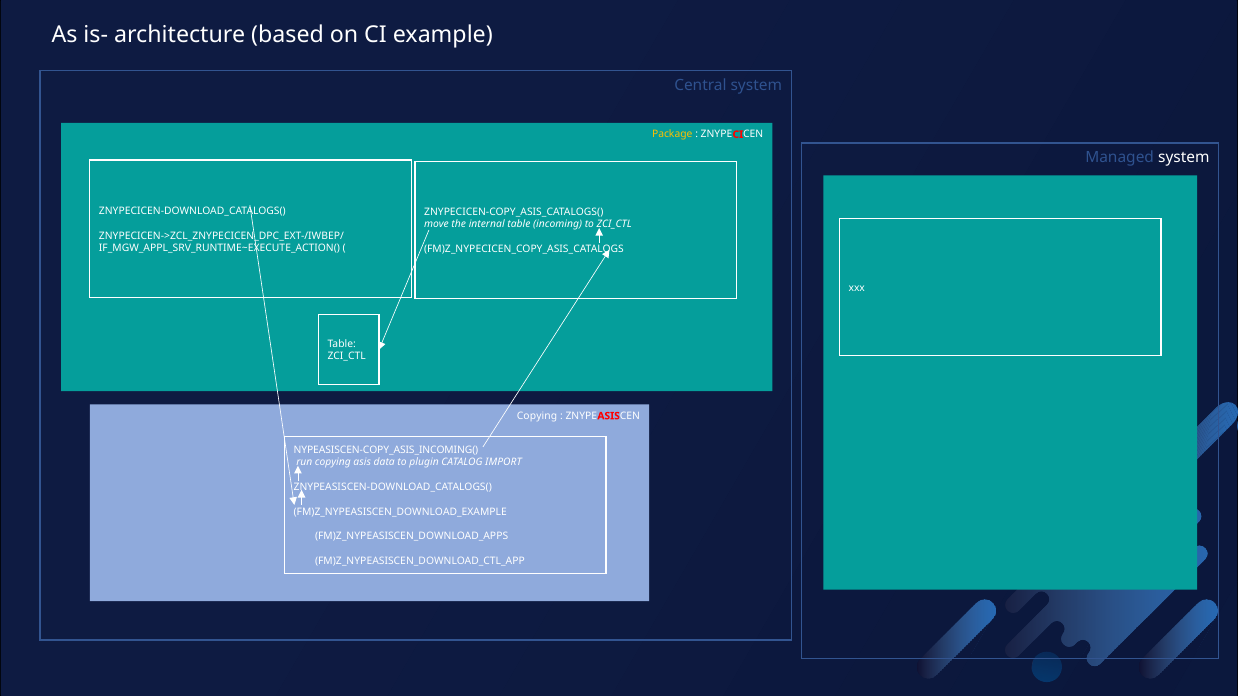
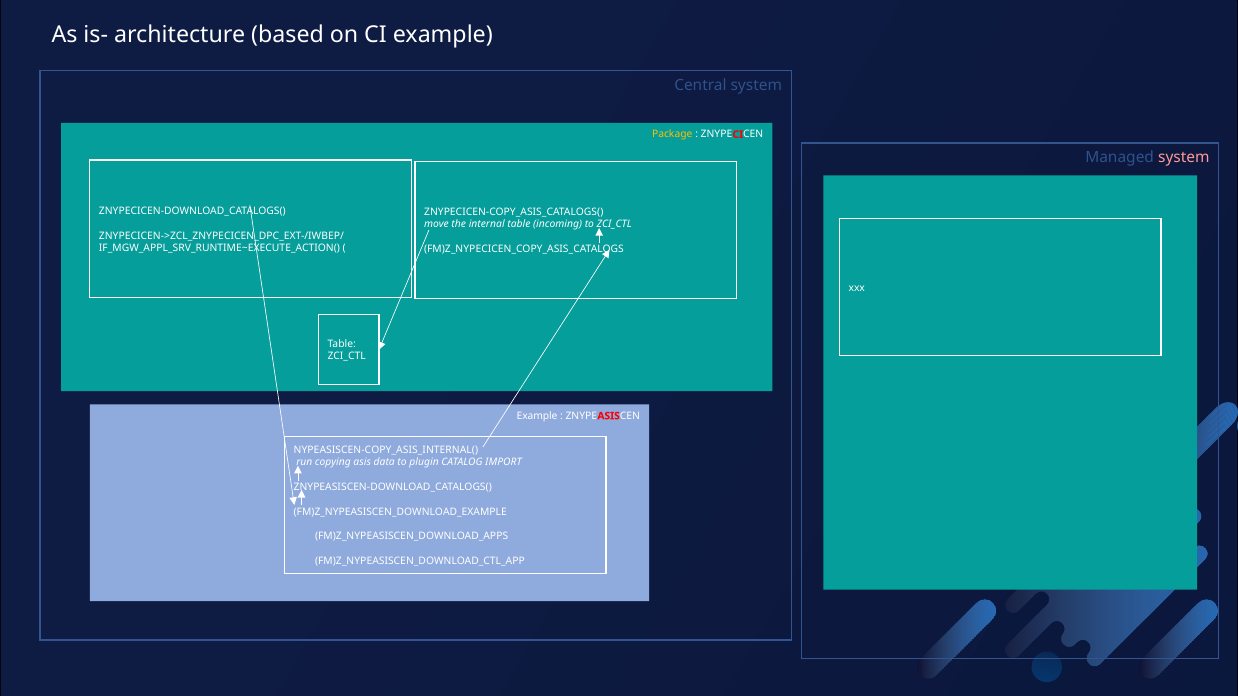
system at (1184, 158) colour: white -> pink
Copying at (537, 416): Copying -> Example
NYPEASISCEN-COPY_ASIS_INCOMING(: NYPEASISCEN-COPY_ASIS_INCOMING( -> NYPEASISCEN-COPY_ASIS_INTERNAL(
